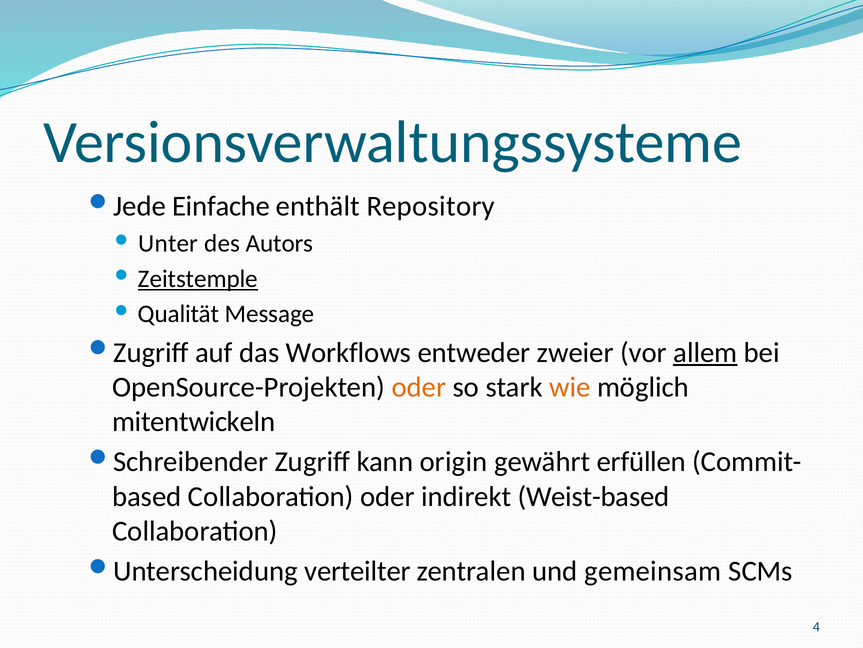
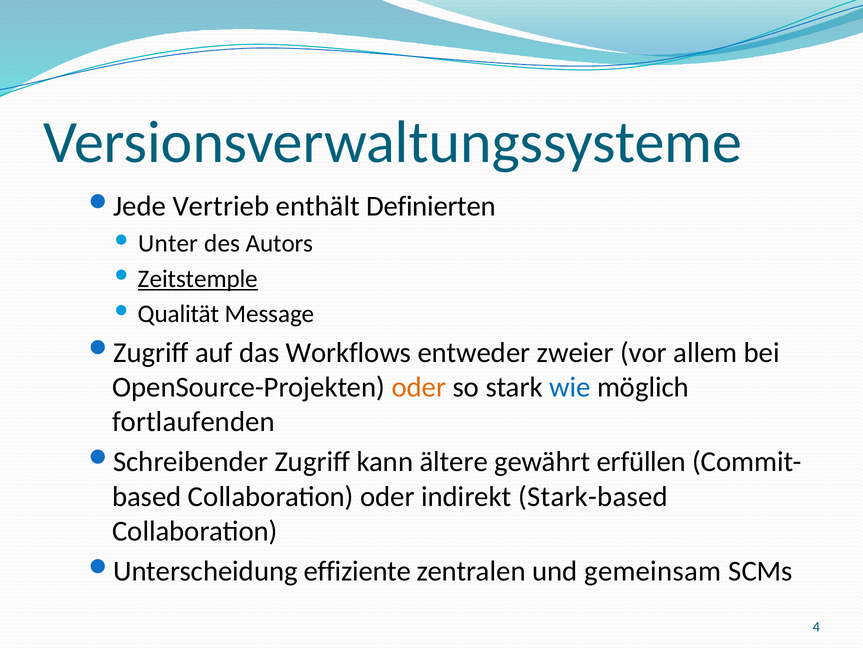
Einfache: Einfache -> Vertrieb
Repository: Repository -> Definierten
allem underline: present -> none
wie colour: orange -> blue
mitentwickeln: mitentwickeln -> fortlaufenden
origin: origin -> ältere
Weist-based: Weist-based -> Stark-based
verteilter: verteilter -> effiziente
